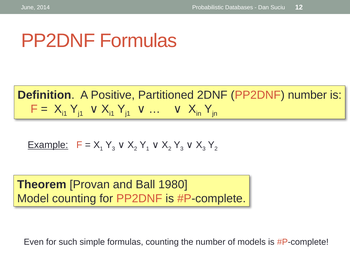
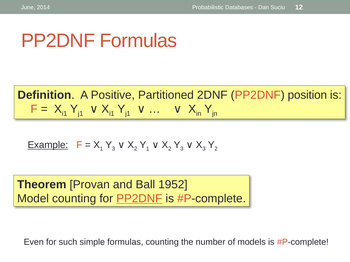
PP2DNF number: number -> position
1980: 1980 -> 1952
PP2DNF at (139, 199) underline: none -> present
